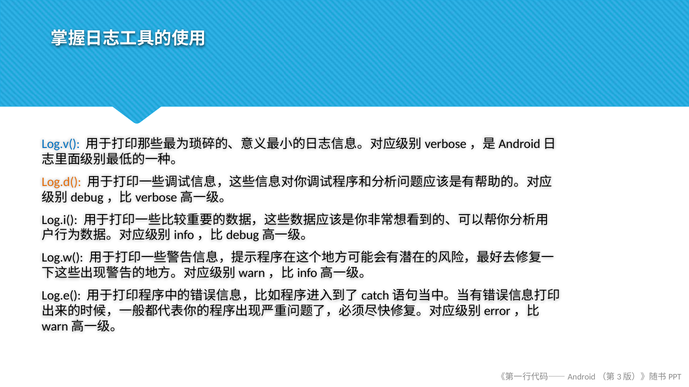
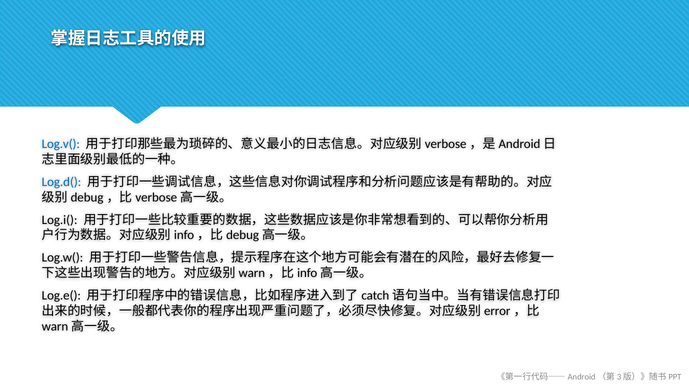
Log.d( colour: orange -> blue
